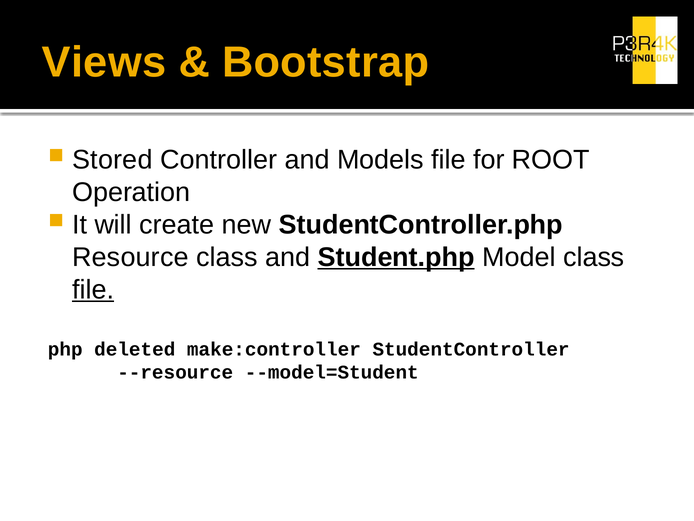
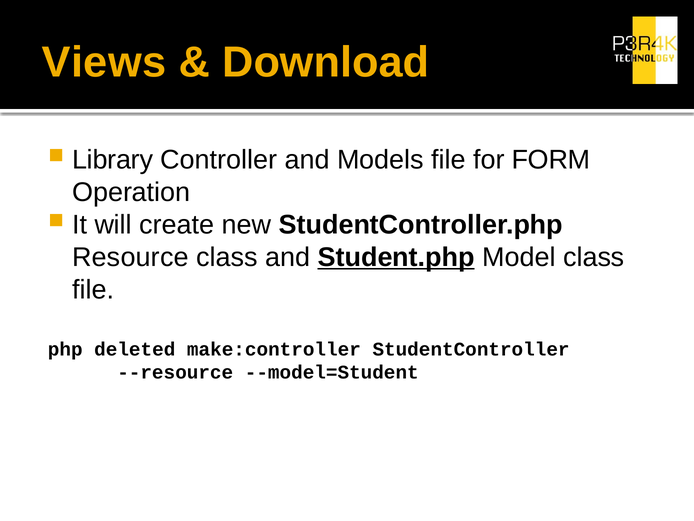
Bootstrap: Bootstrap -> Download
Stored: Stored -> Library
ROOT: ROOT -> FORM
file at (93, 289) underline: present -> none
